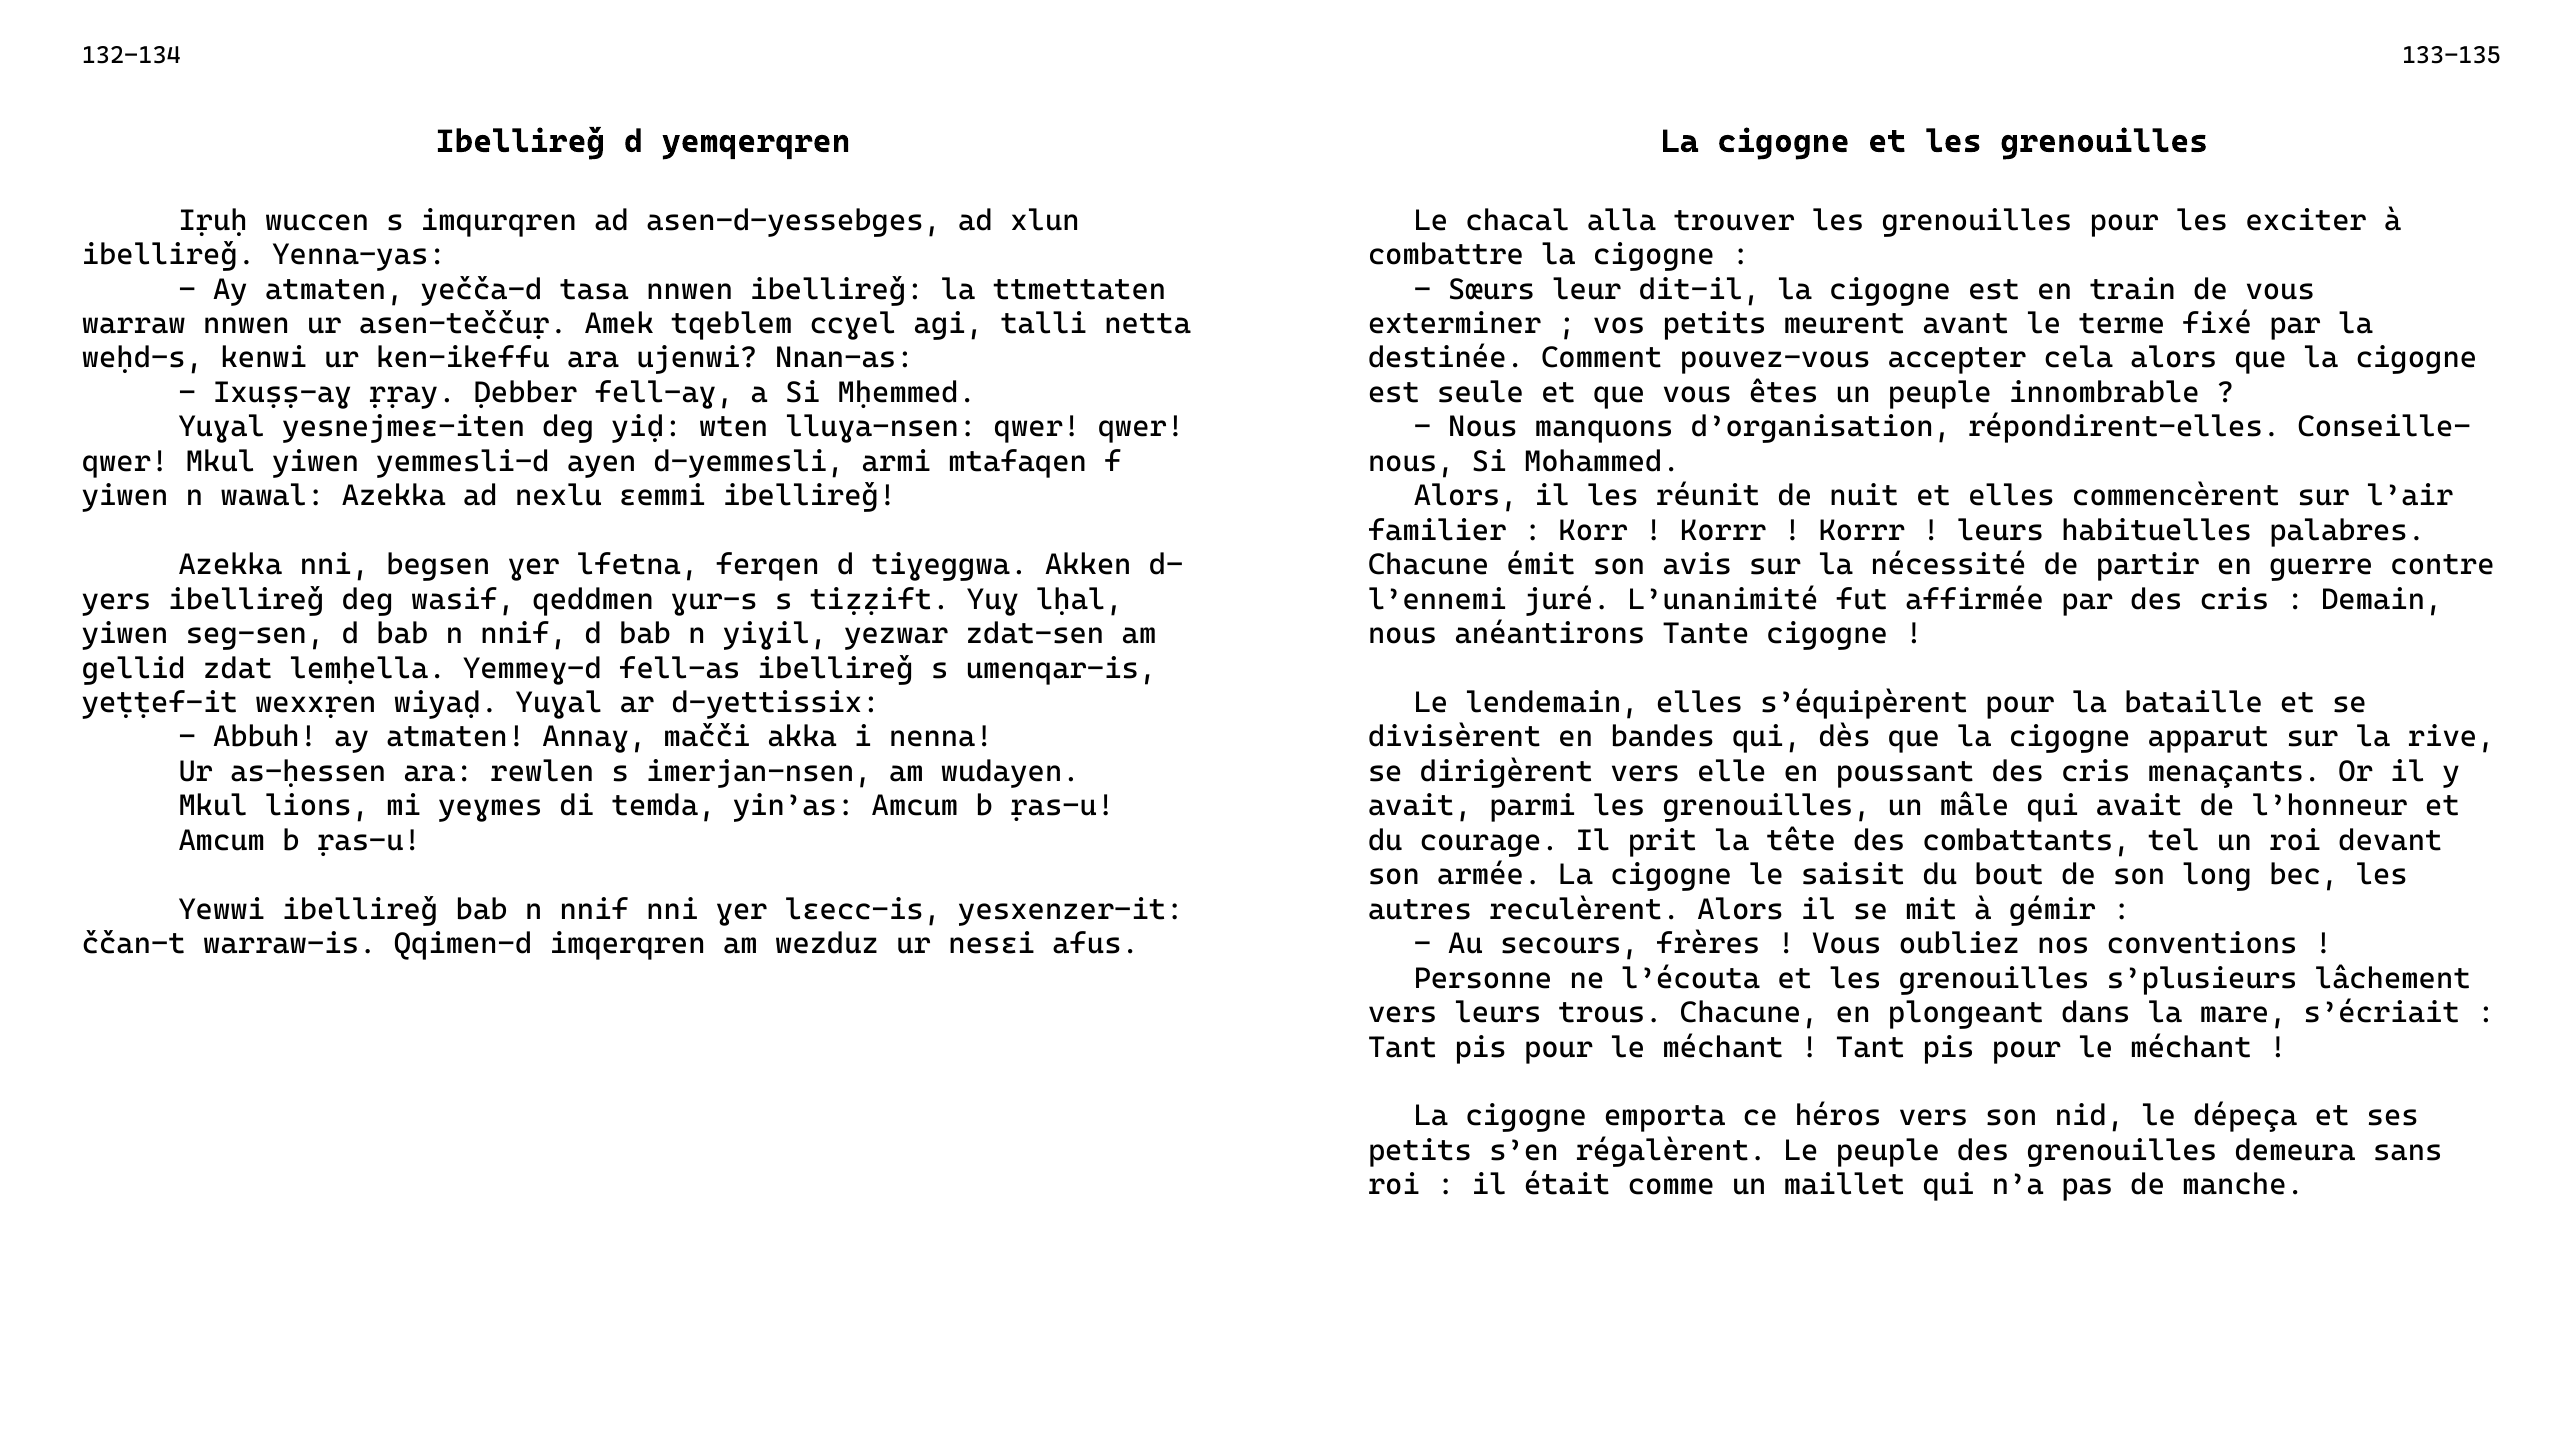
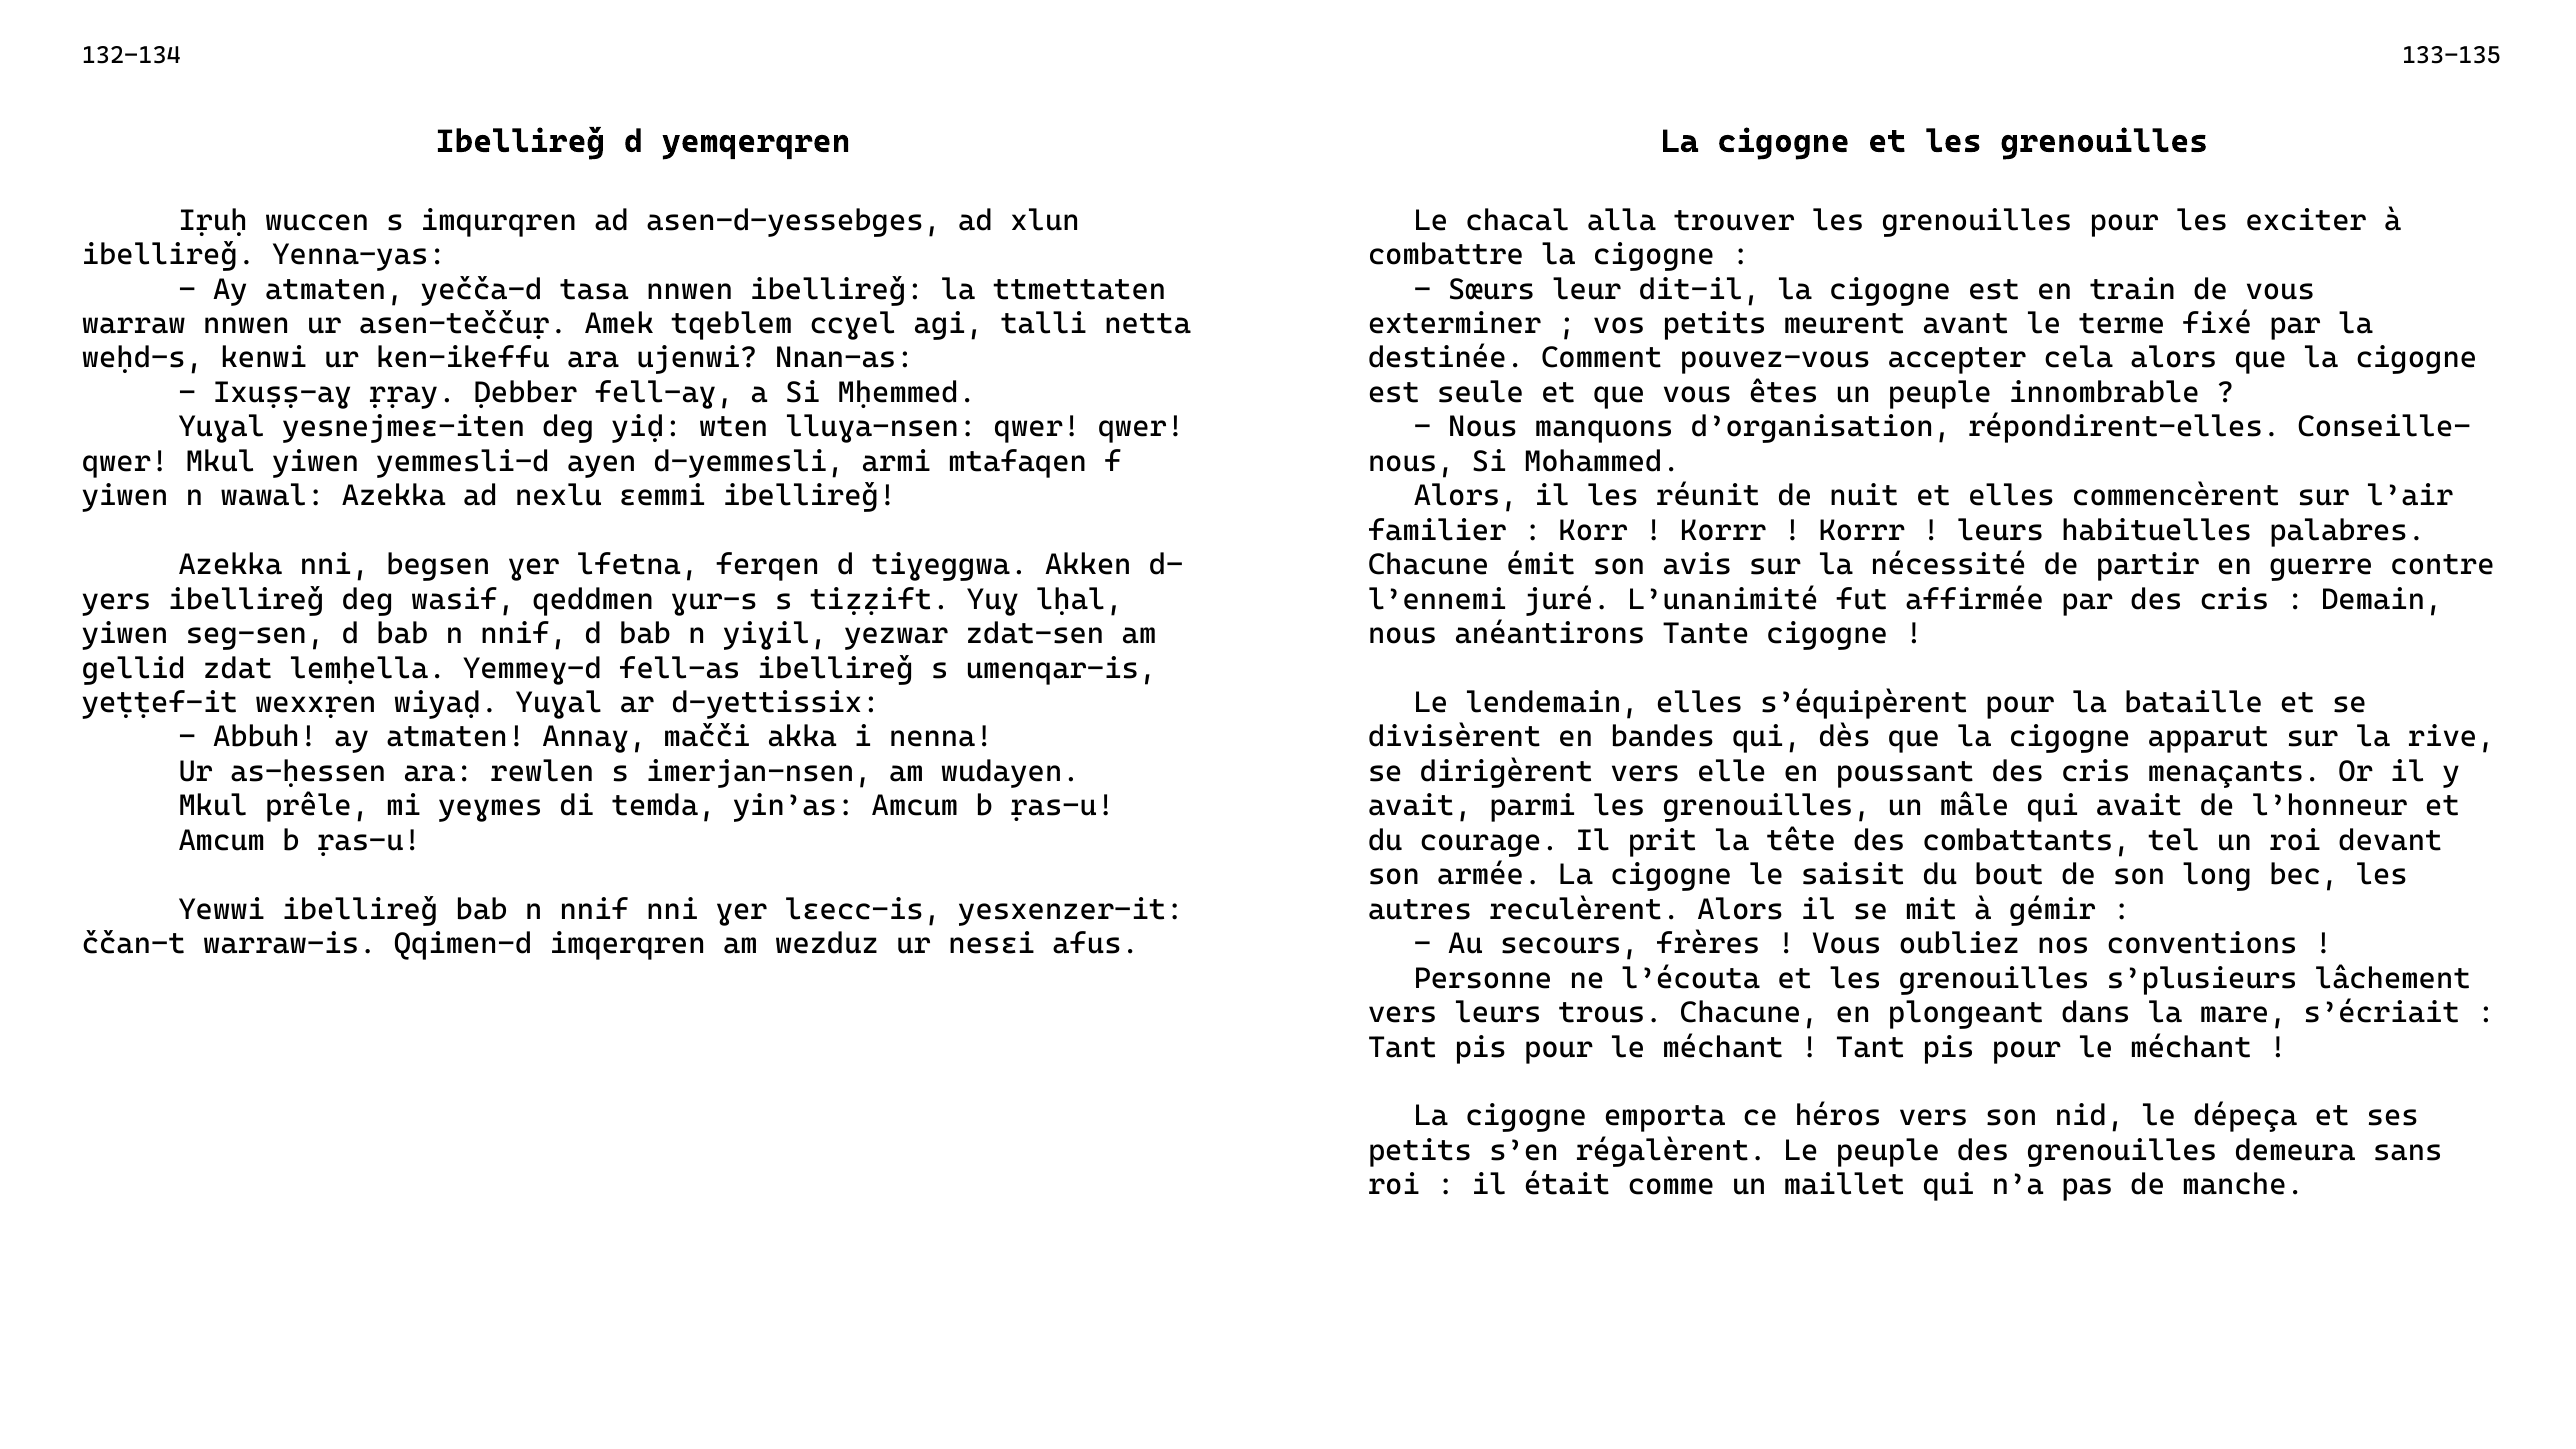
lions: lions -> prêle
